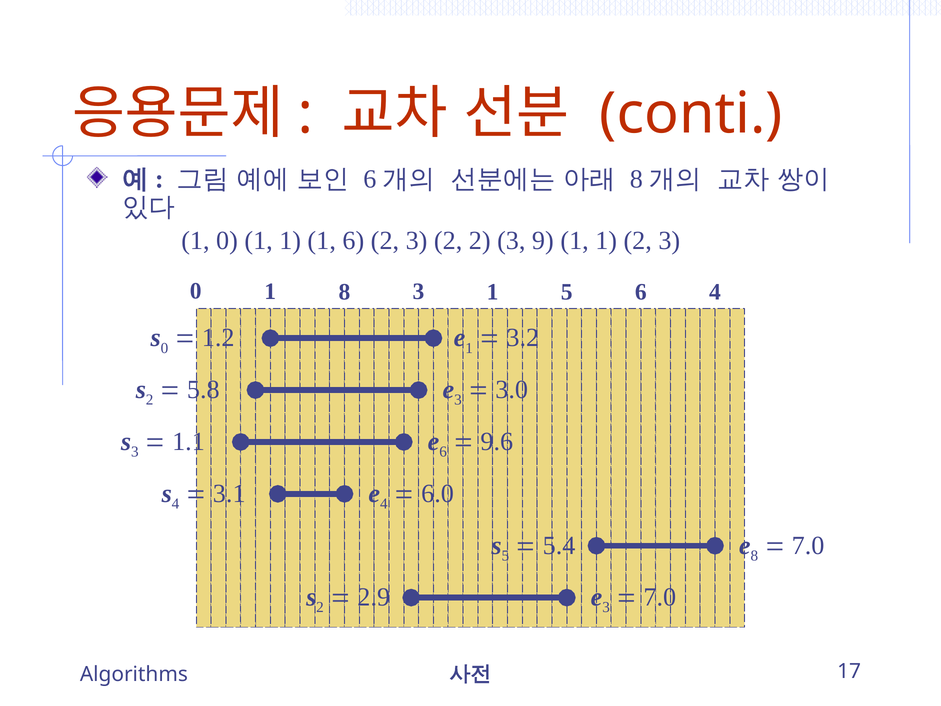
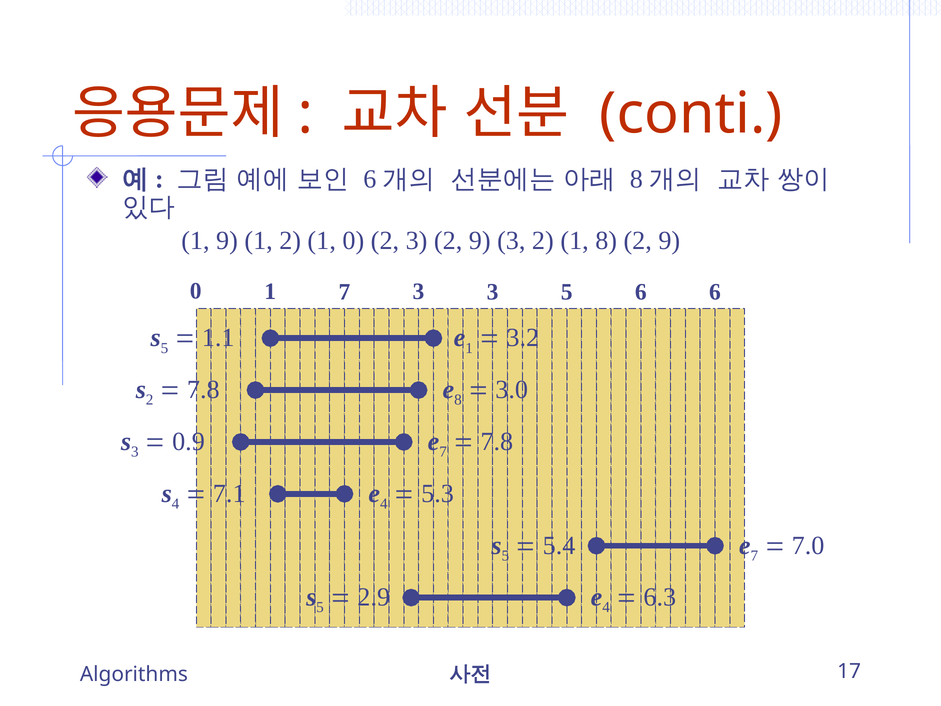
1 0: 0 -> 9
1 at (290, 241): 1 -> 2
1 6: 6 -> 0
3 2 2: 2 -> 9
9 at (543, 241): 9 -> 2
1 at (606, 241): 1 -> 8
3 at (669, 241): 3 -> 9
3 1: 1 -> 3
6 4: 4 -> 6
1 8: 8 -> 7
0 at (164, 348): 0 -> 5
1.2: 1.2 -> 1.1
5.8 at (203, 390): 5.8 -> 7.8
3 at (458, 400): 3 -> 8
1.1: 1.1 -> 0.9
6 at (443, 452): 6 -> 7
9.6 at (497, 441): 9.6 -> 7.8
3.1: 3.1 -> 7.1
6.0: 6.0 -> 5.3
8 at (754, 555): 8 -> 7
2 at (320, 607): 2 -> 5
3 at (606, 607): 3 -> 4
7.0 at (660, 597): 7.0 -> 6.3
